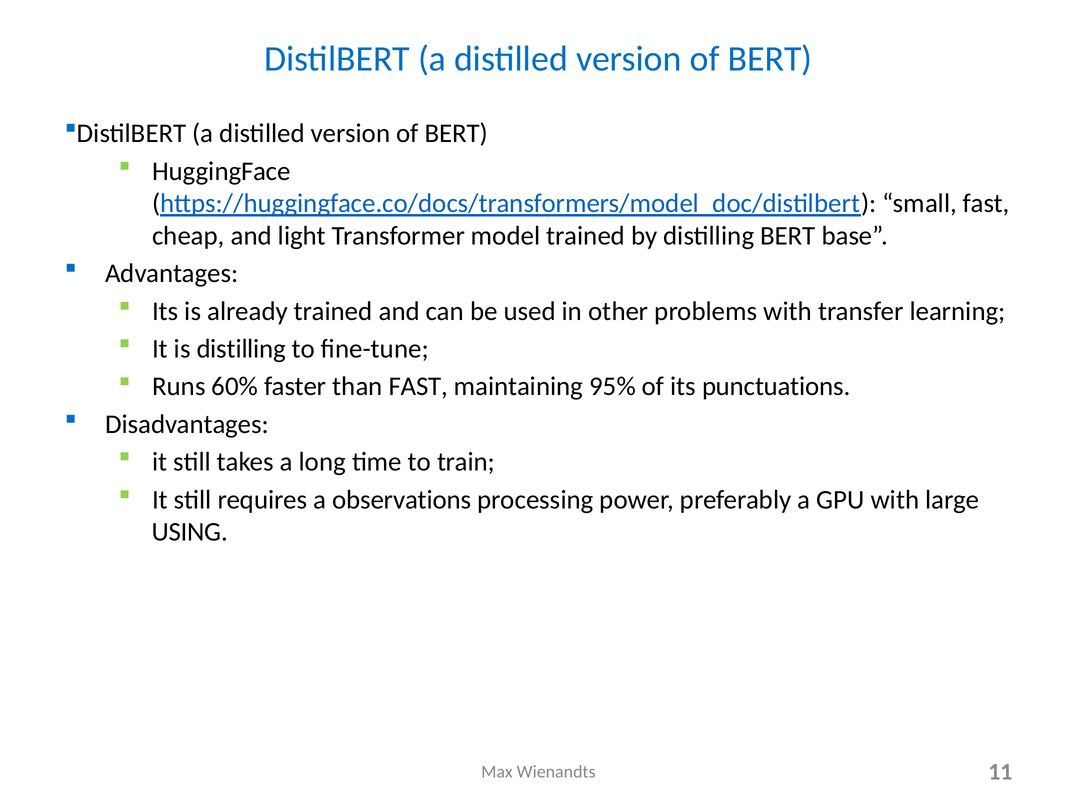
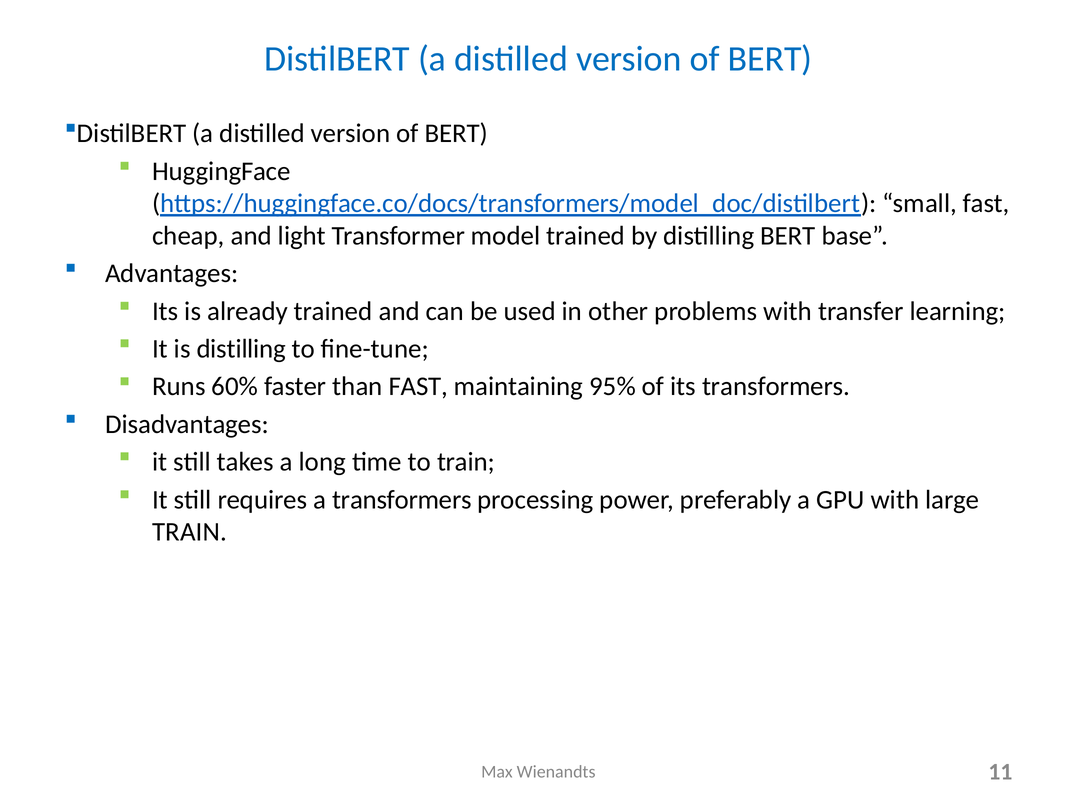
its punctuations: punctuations -> transformers
a observations: observations -> transformers
USING at (190, 532): USING -> TRAIN
